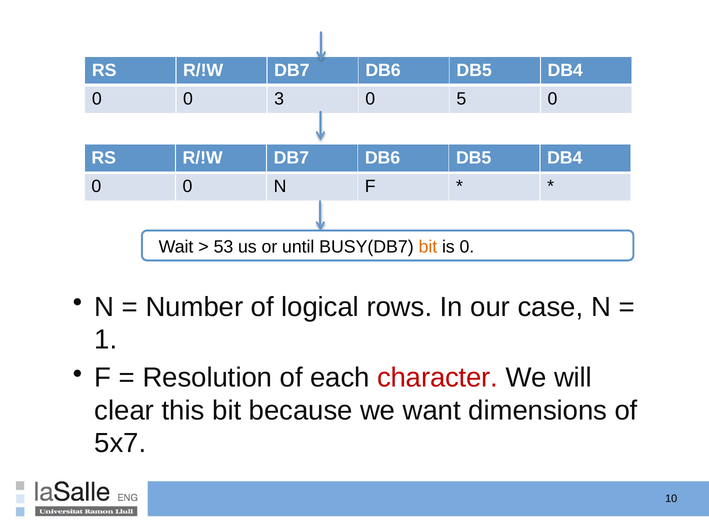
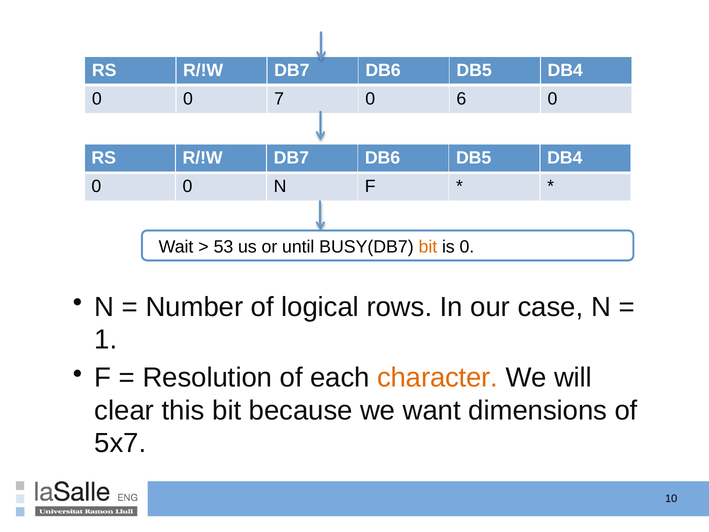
3: 3 -> 7
5: 5 -> 6
character colour: red -> orange
